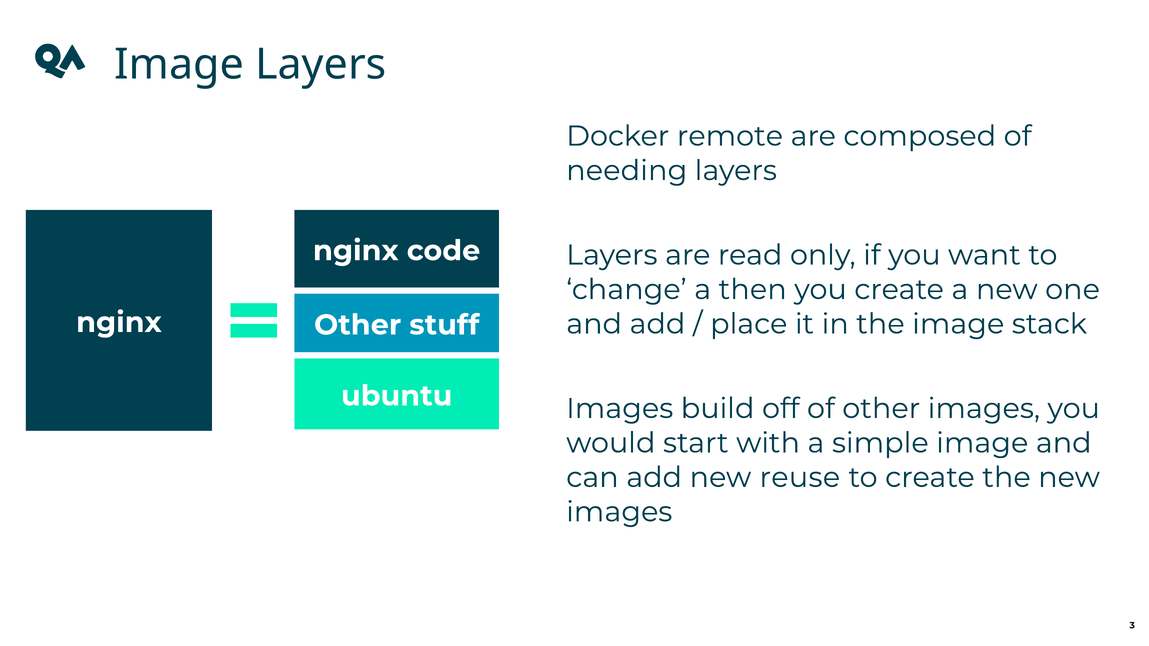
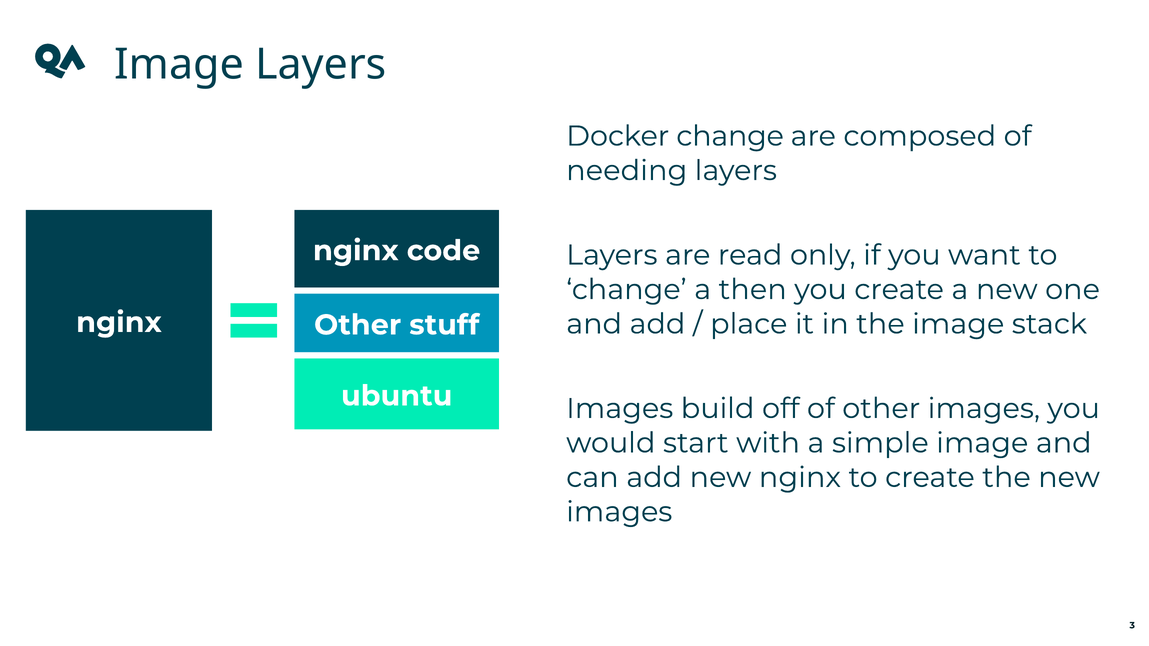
Docker remote: remote -> change
new reuse: reuse -> nginx
